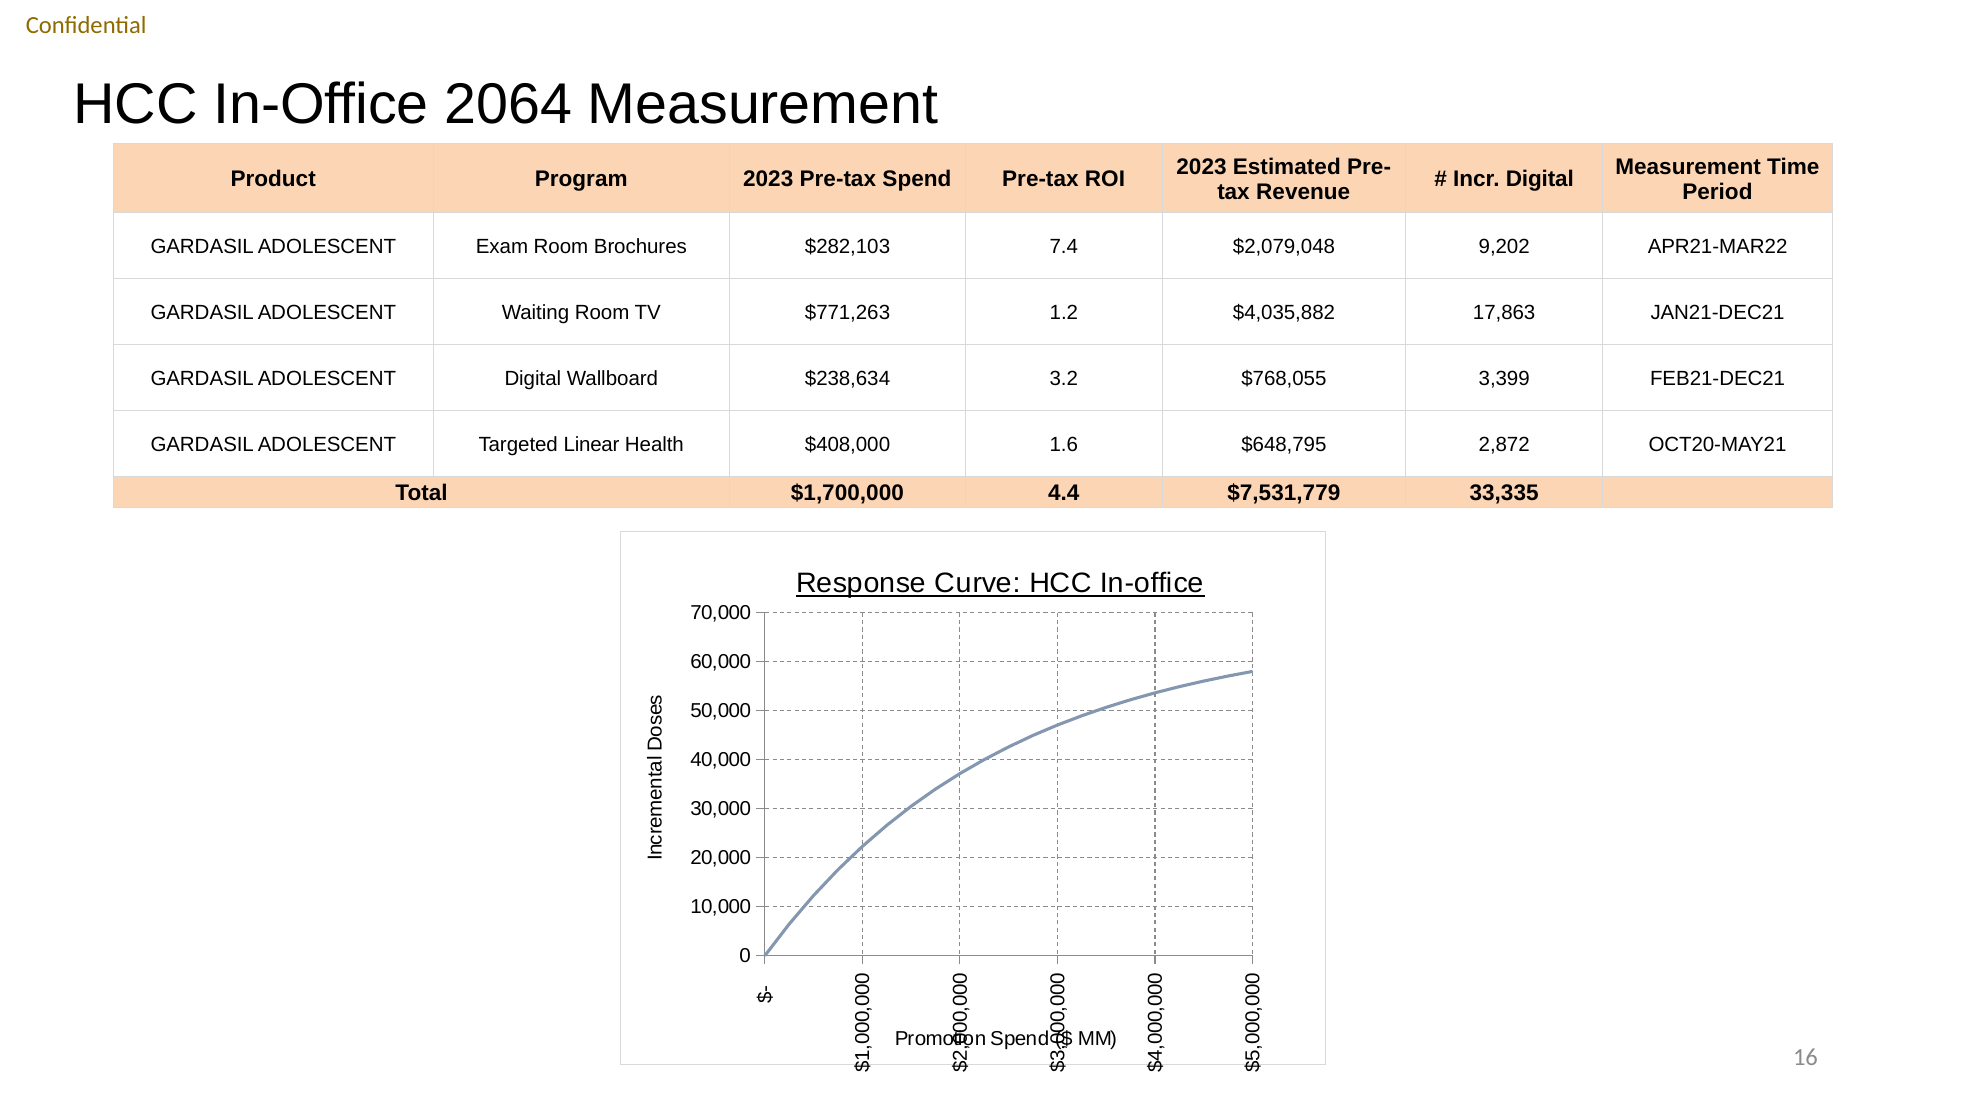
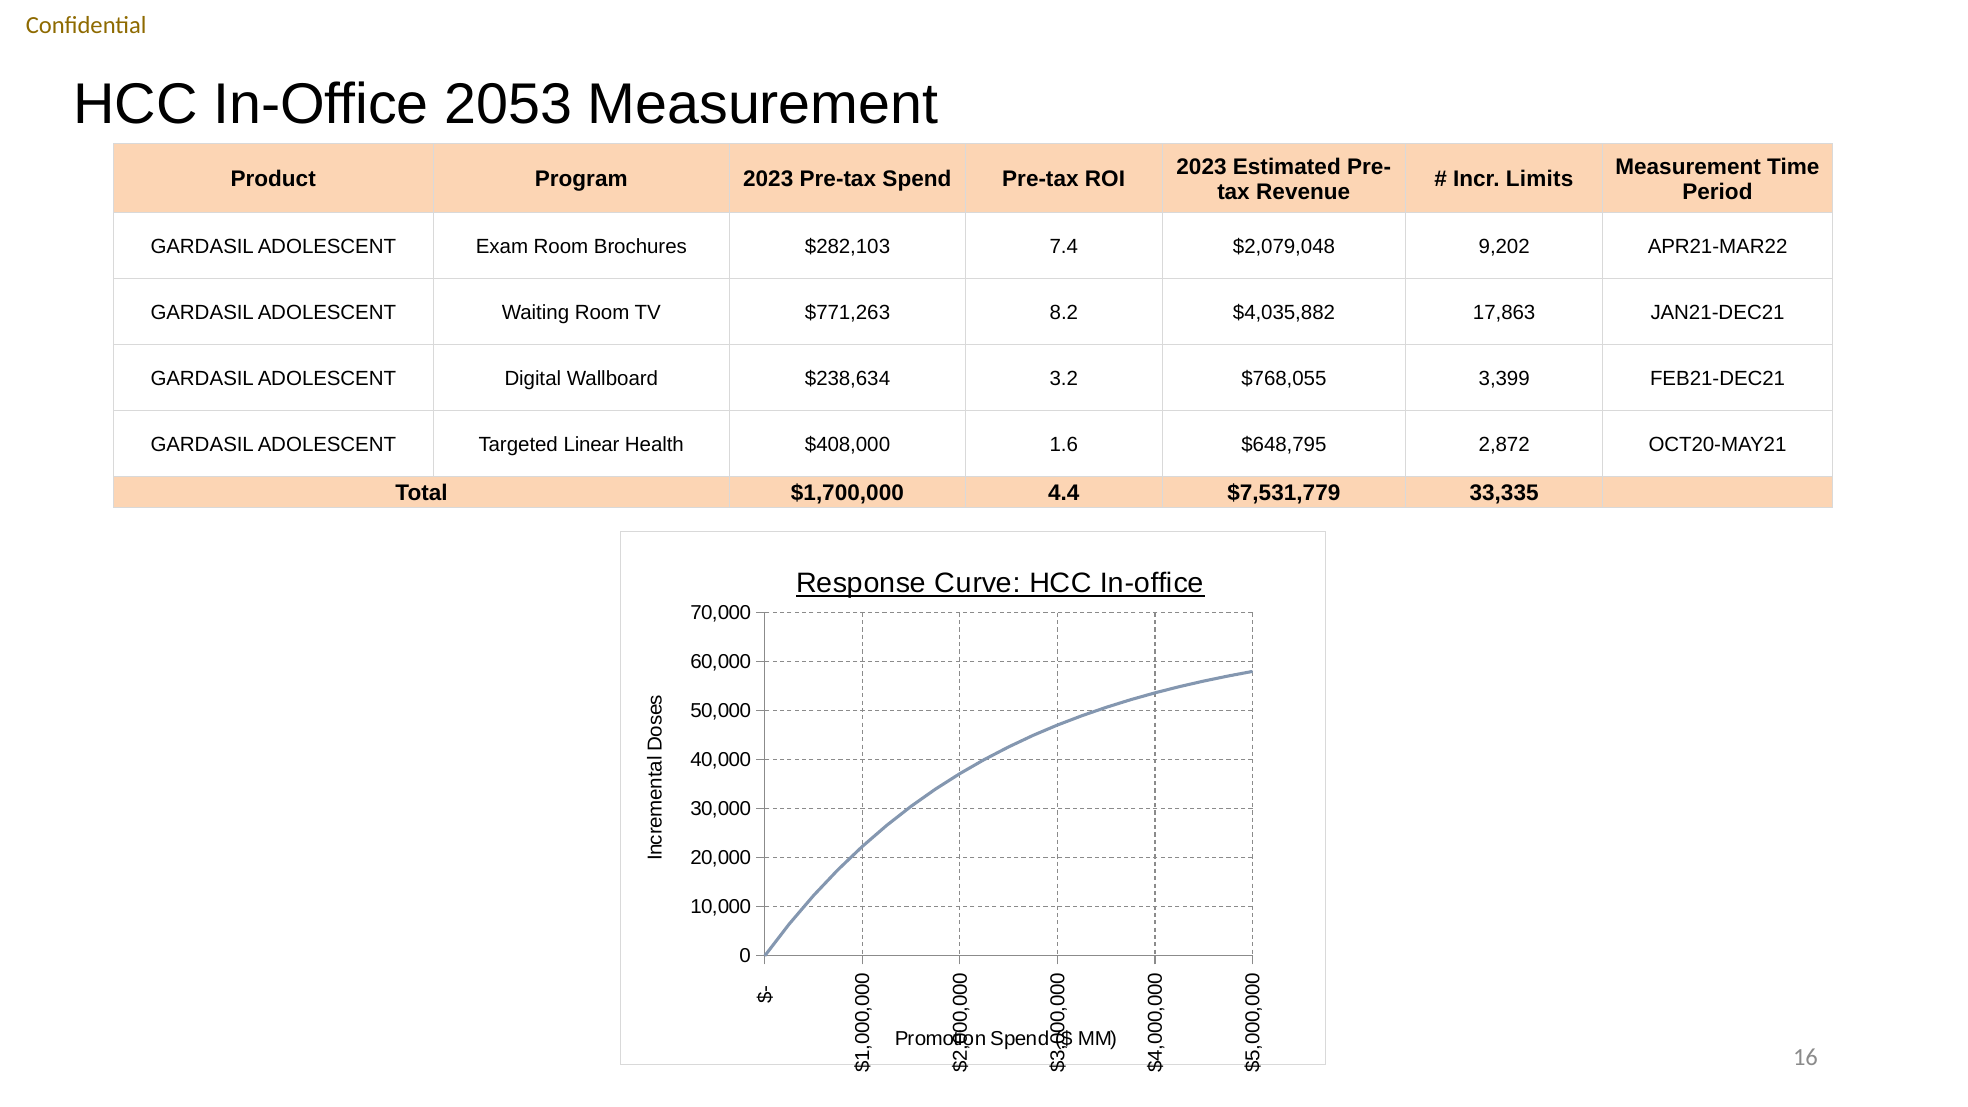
2064: 2064 -> 2053
Incr Digital: Digital -> Limits
1.2: 1.2 -> 8.2
